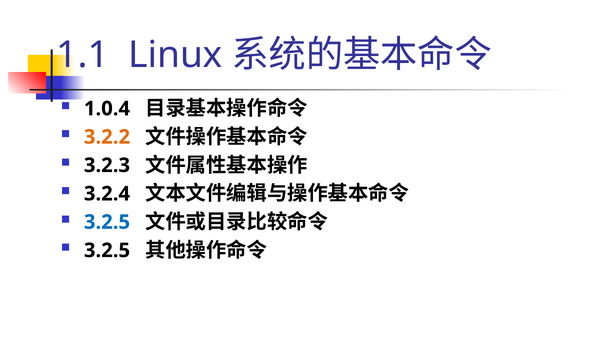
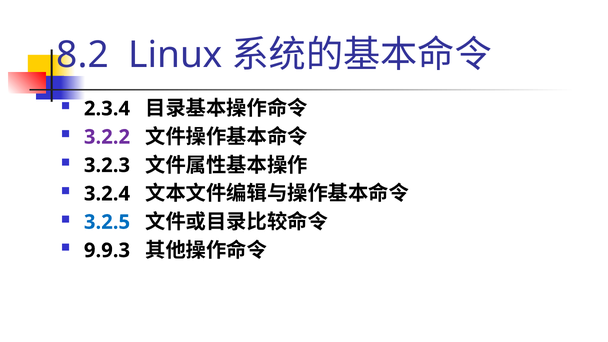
1.1: 1.1 -> 8.2
1.0.4: 1.0.4 -> 2.3.4
3.2.2 colour: orange -> purple
3.2.5 at (107, 250): 3.2.5 -> 9.9.3
